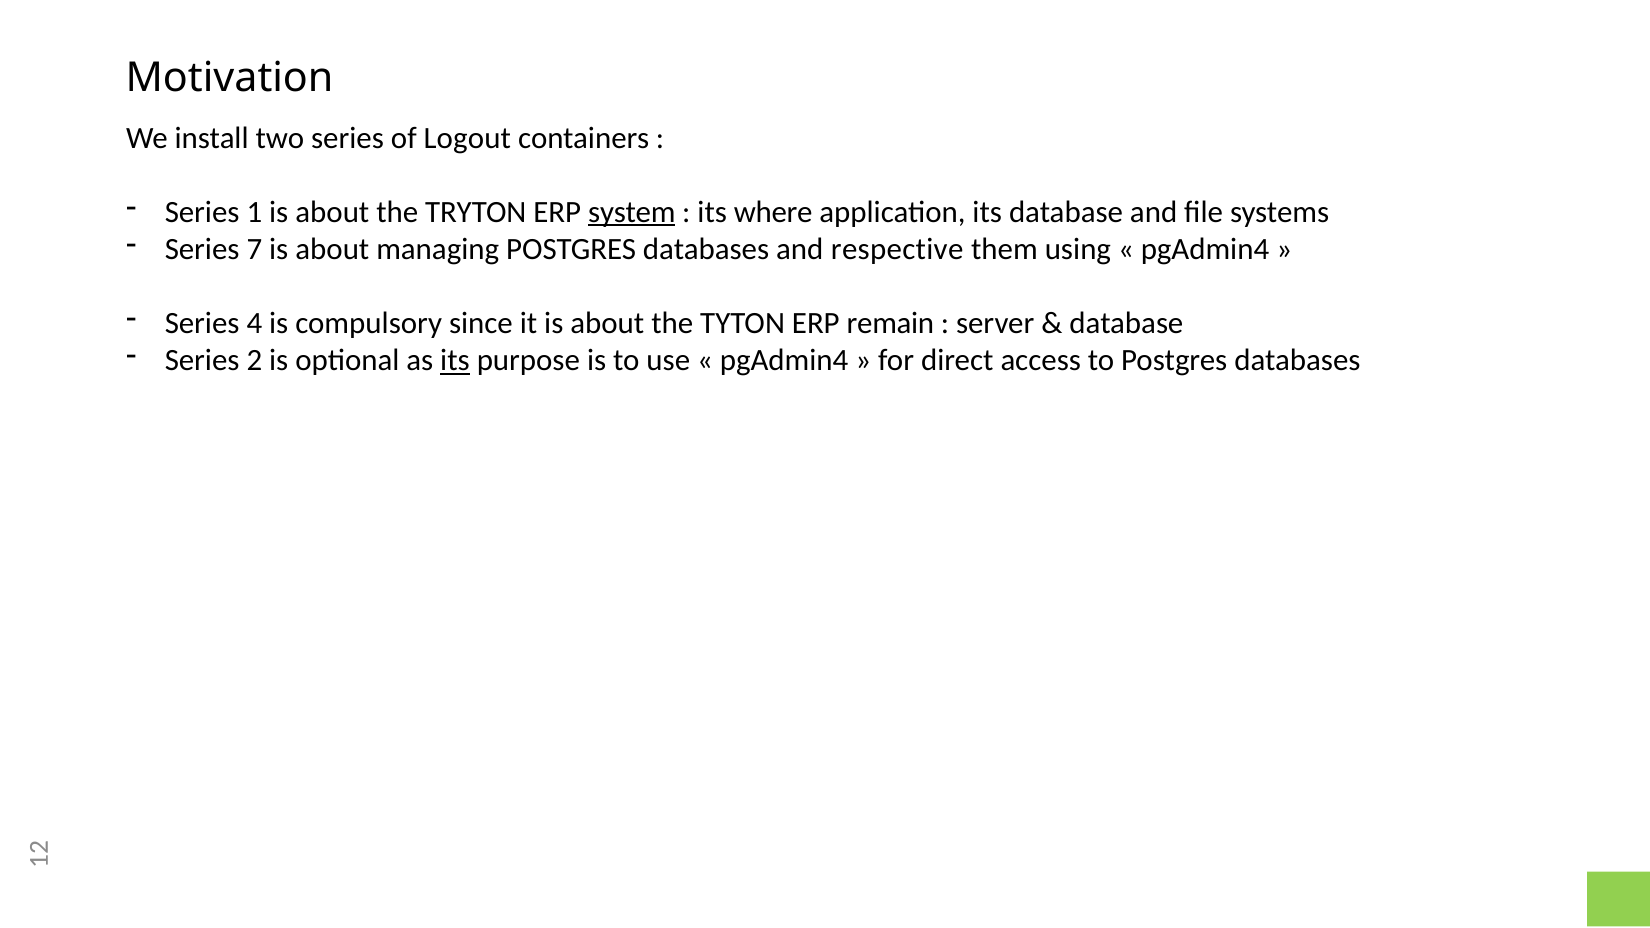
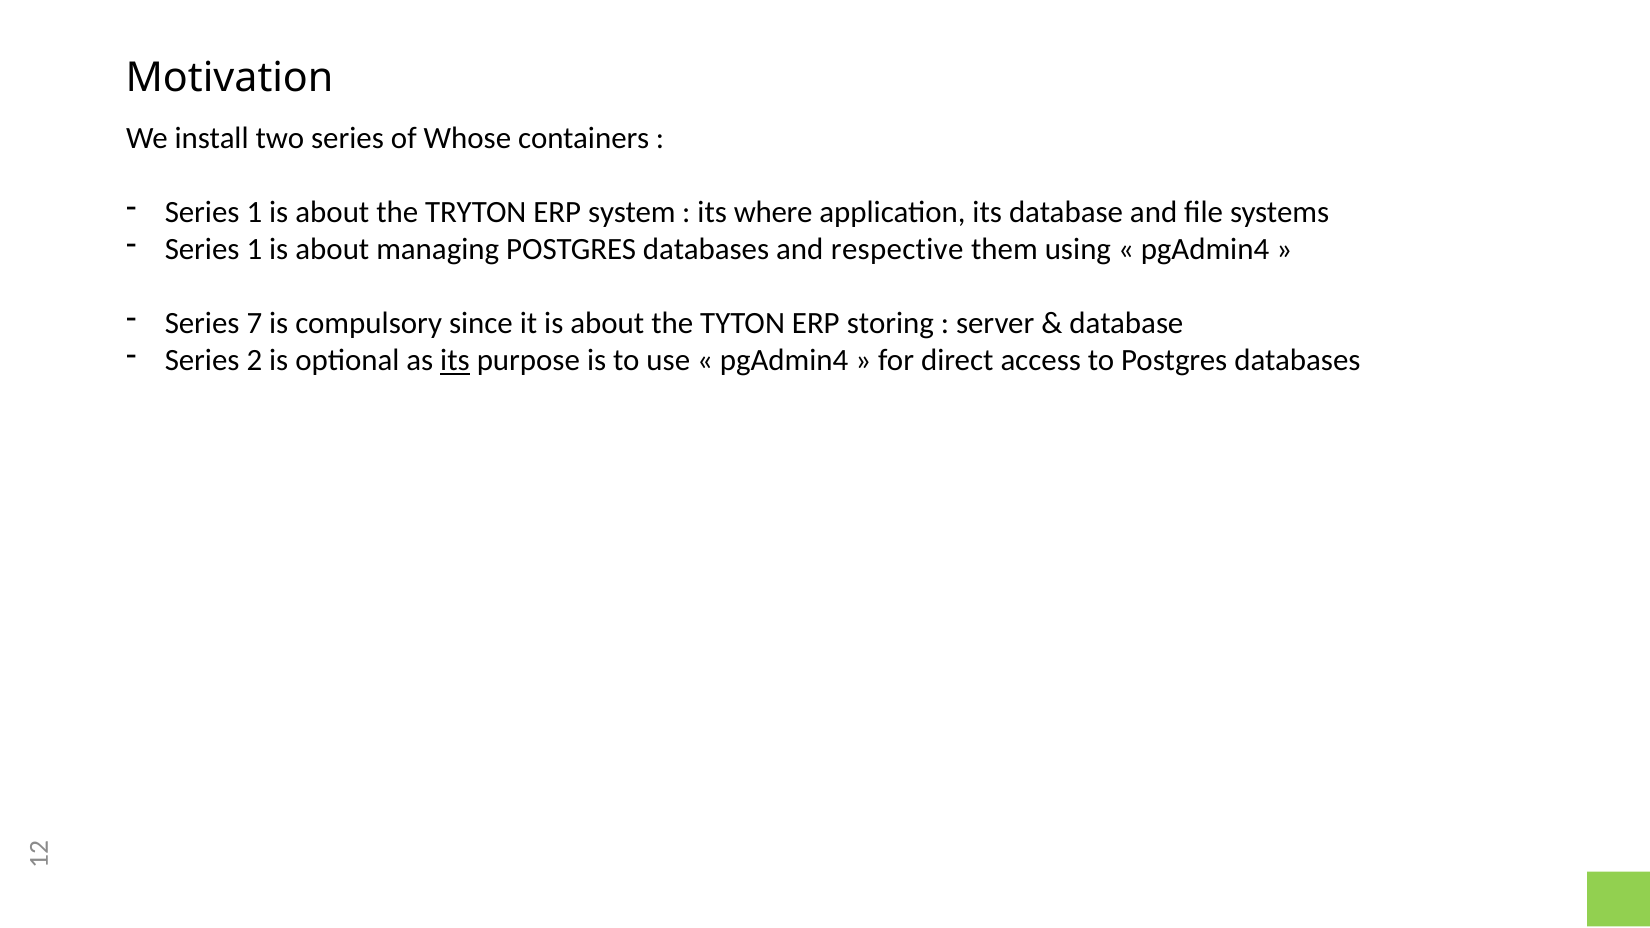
Logout: Logout -> Whose
system underline: present -> none
7 at (254, 249): 7 -> 1
4: 4 -> 7
remain: remain -> storing
